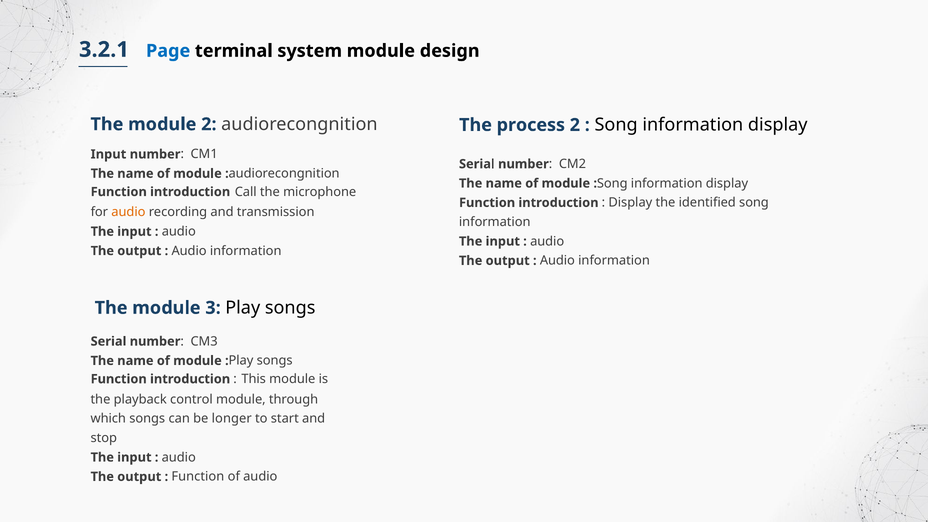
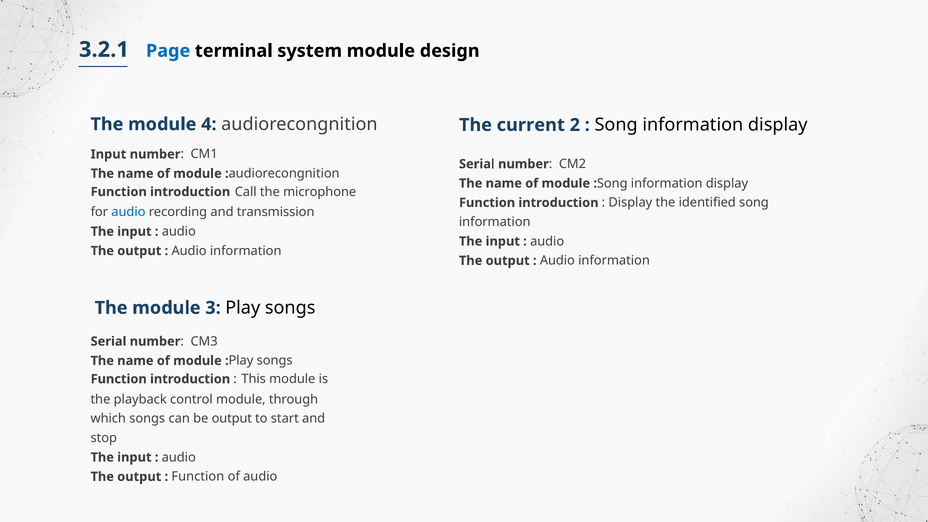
module 2: 2 -> 4
process: process -> current
audio at (128, 212) colour: orange -> blue
be longer: longer -> output
